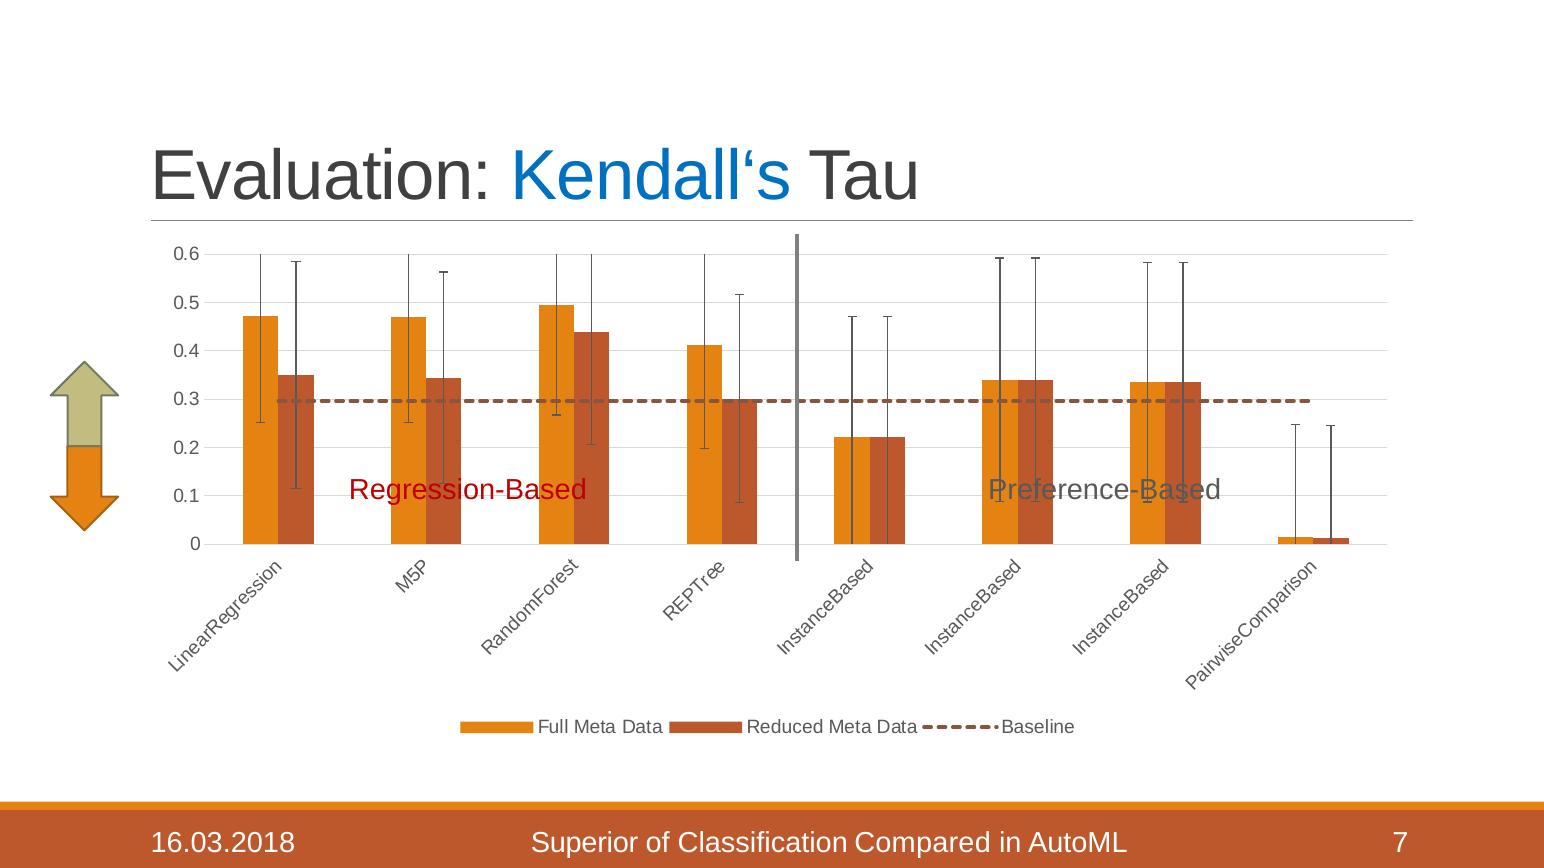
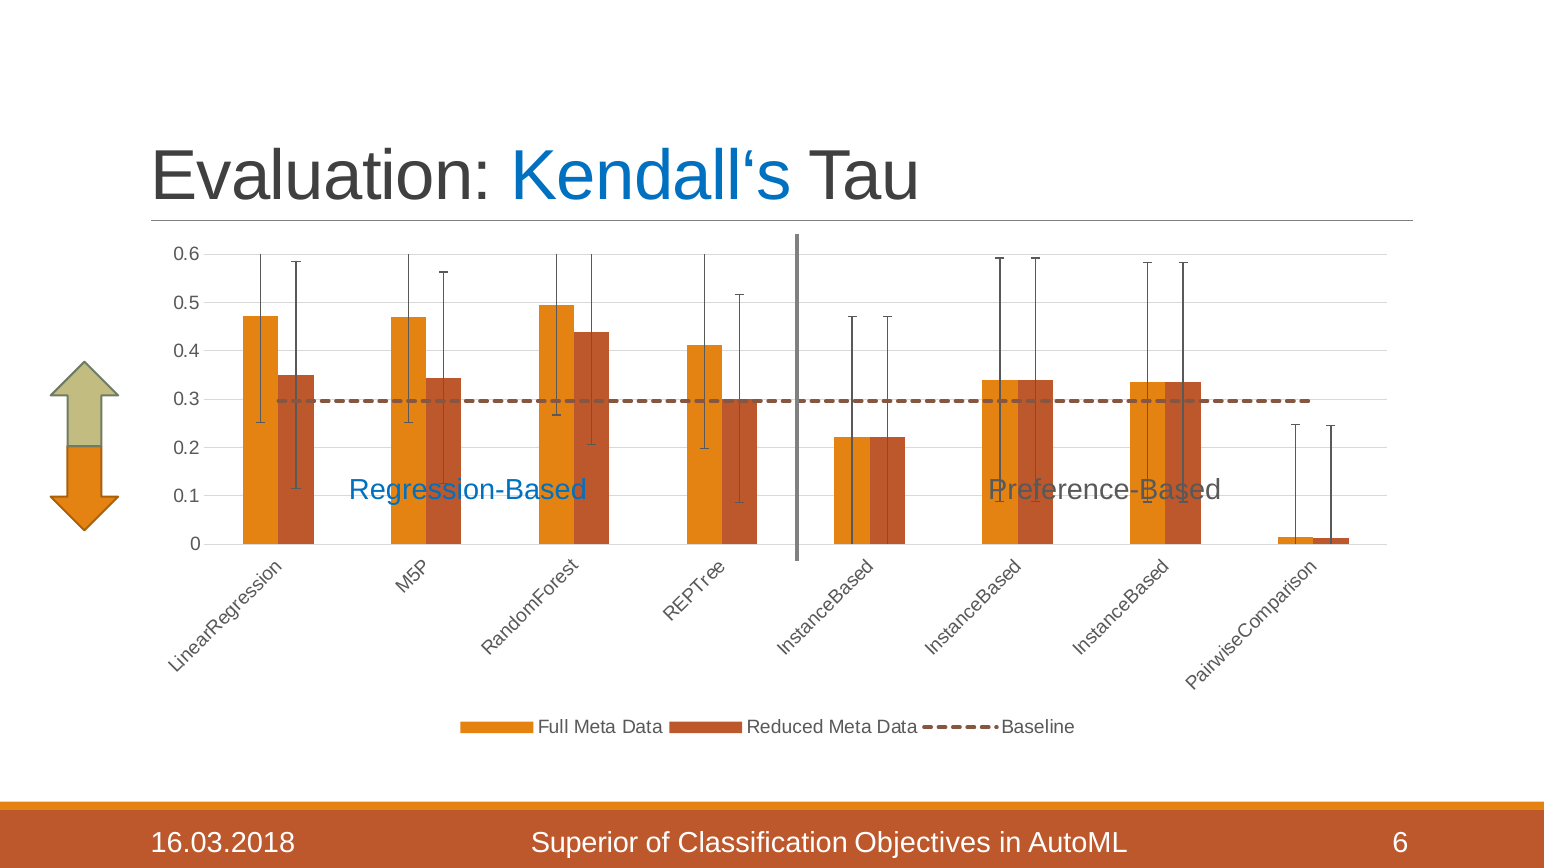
Regression-Based colour: red -> blue
Compared: Compared -> Objectives
7: 7 -> 6
